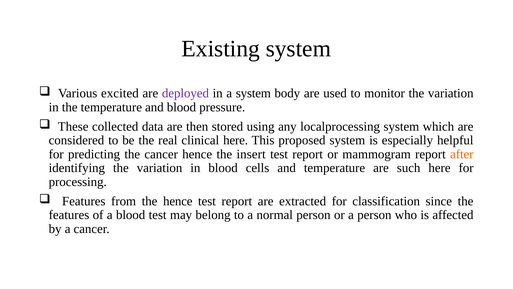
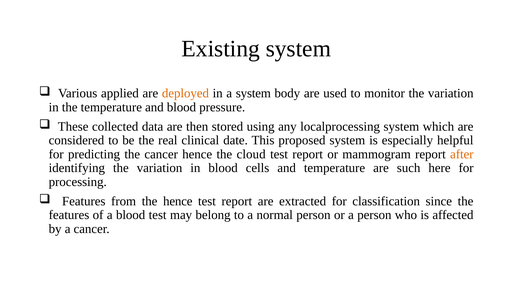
excited: excited -> applied
deployed colour: purple -> orange
clinical here: here -> date
insert: insert -> cloud
